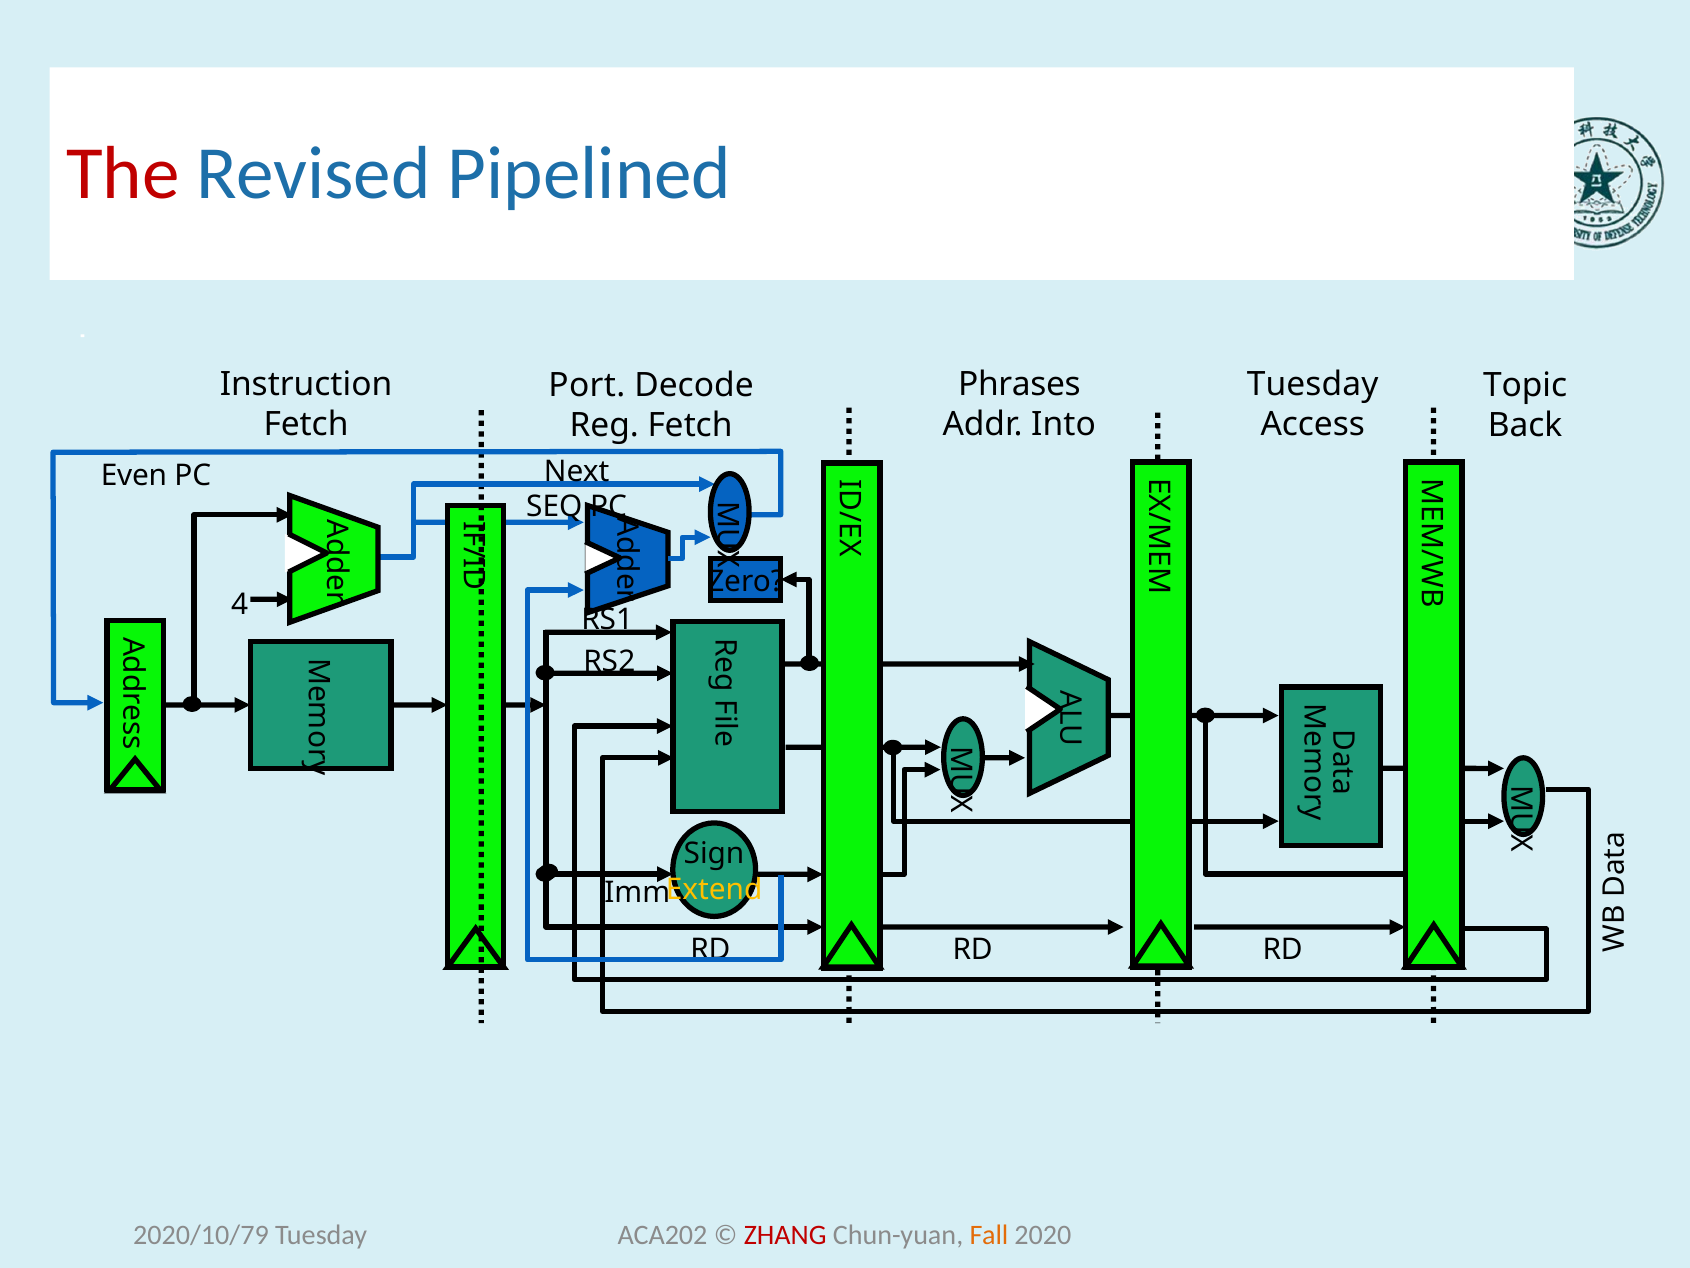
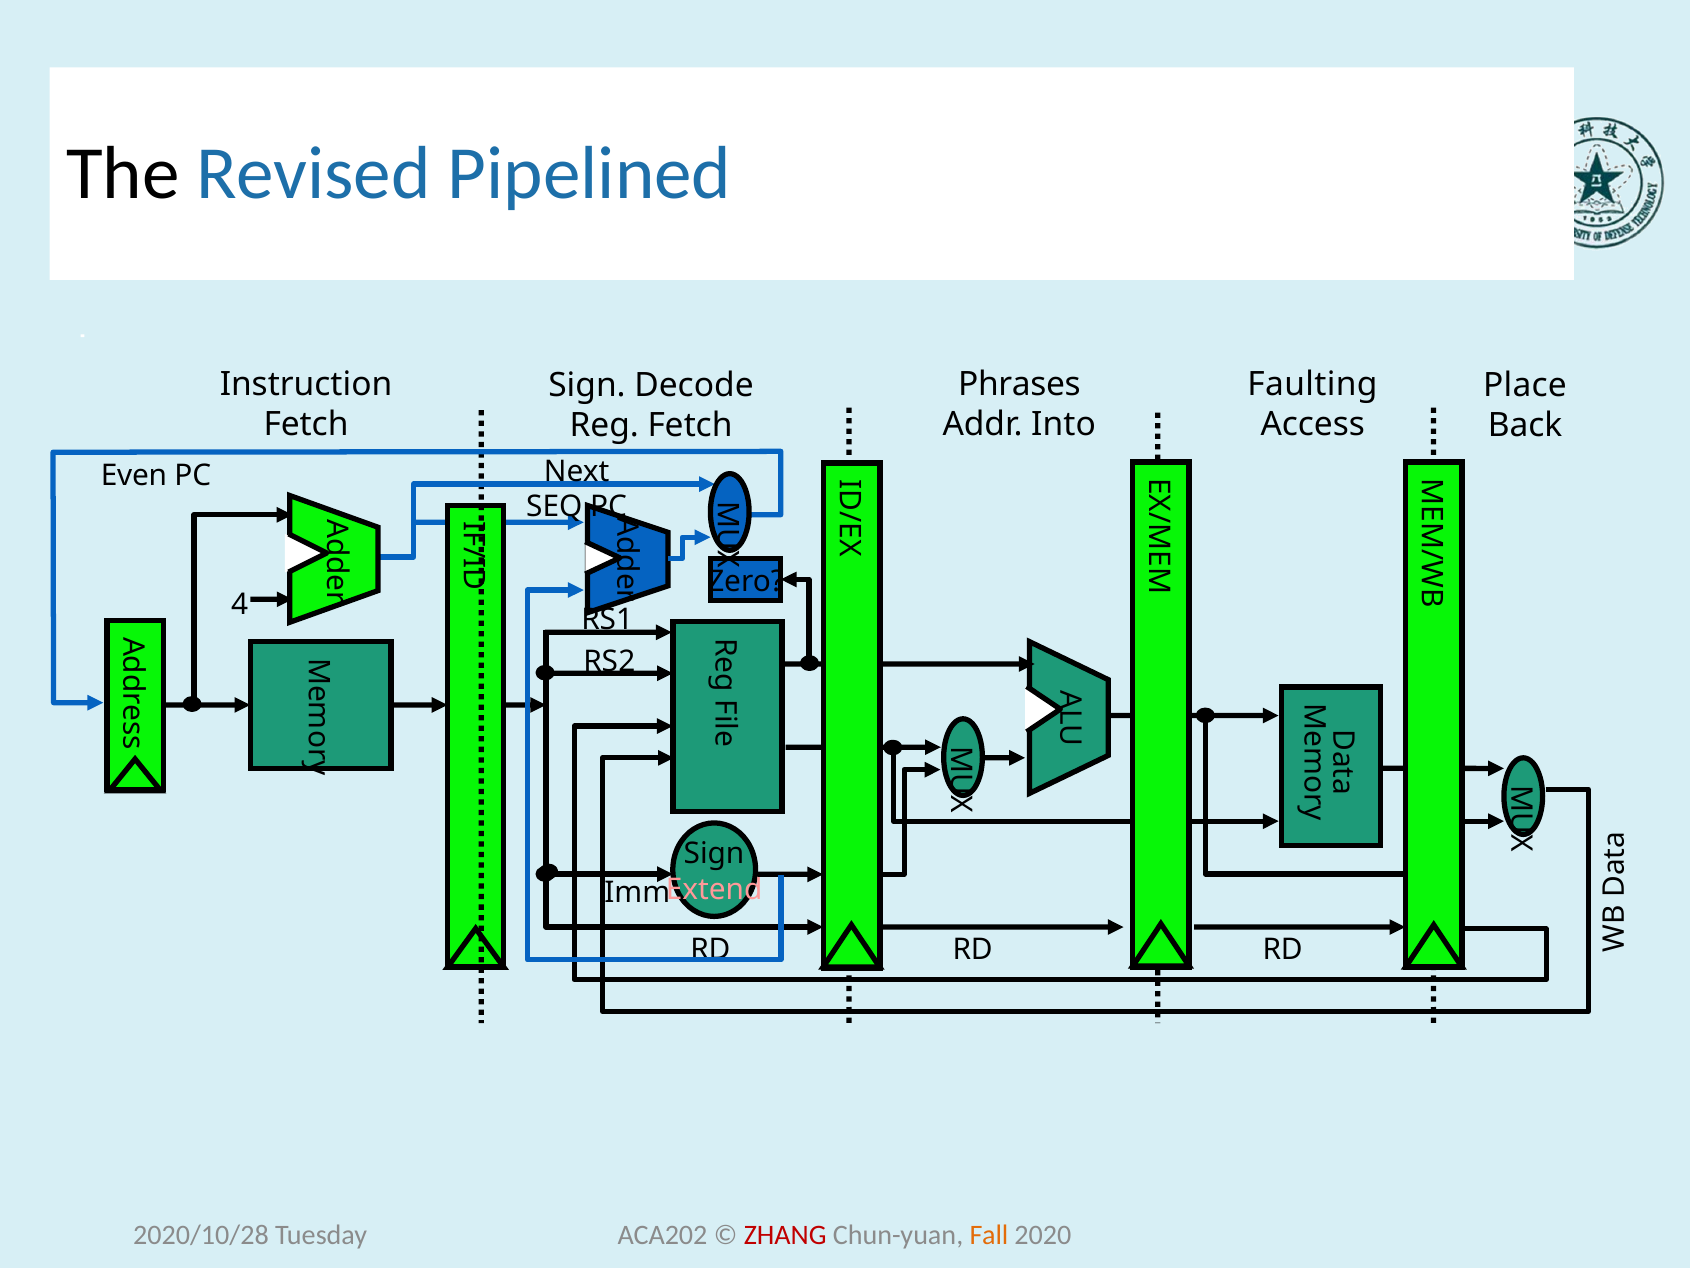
The colour: red -> black
Tuesday at (1313, 384): Tuesday -> Faulting
Port at (587, 385): Port -> Sign
Topic: Topic -> Place
Extend colour: yellow -> pink
2020/10/79: 2020/10/79 -> 2020/10/28
